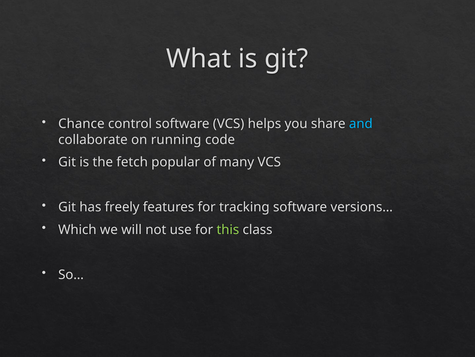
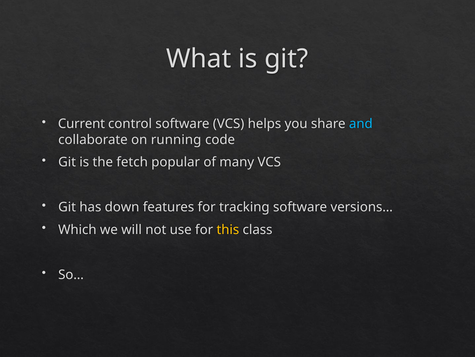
Chance: Chance -> Current
freely: freely -> down
this colour: light green -> yellow
